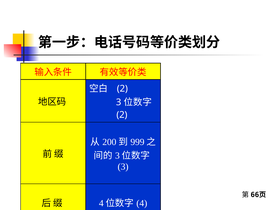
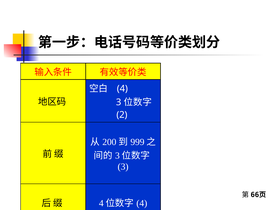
2 at (122, 89): 2 -> 4
